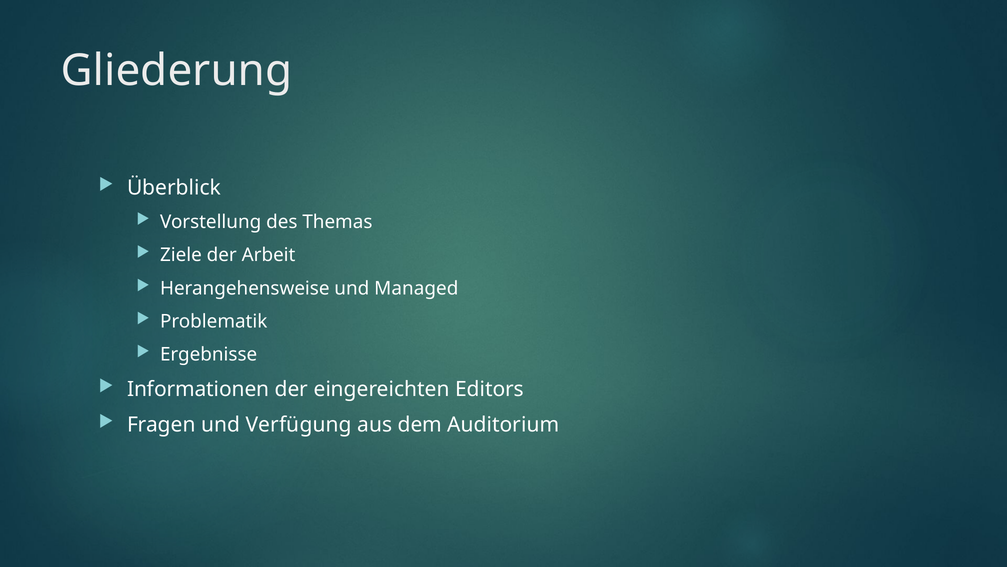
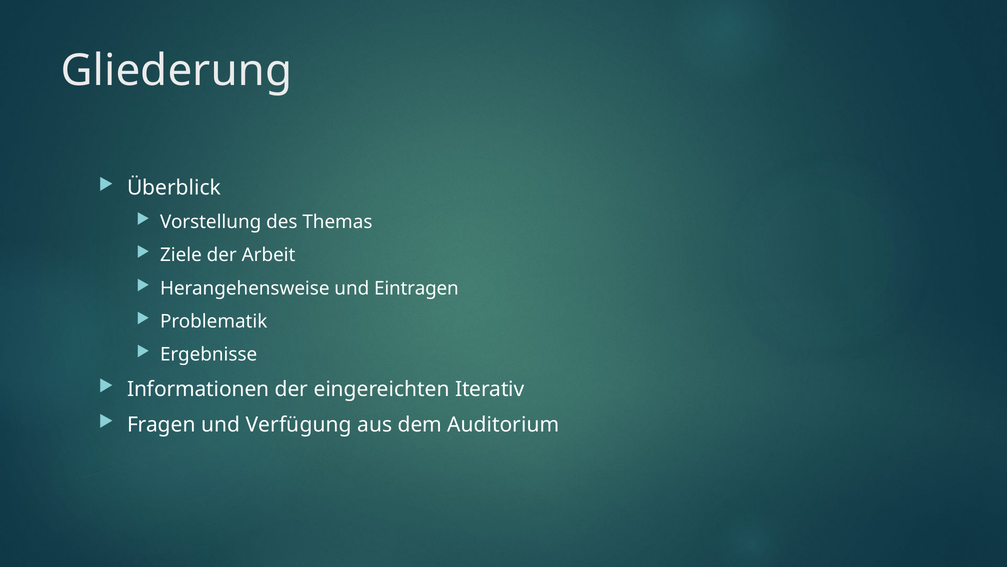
Managed: Managed -> Eintragen
Editors: Editors -> Iterativ
